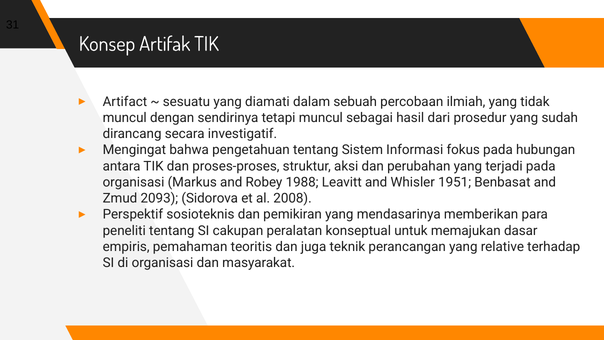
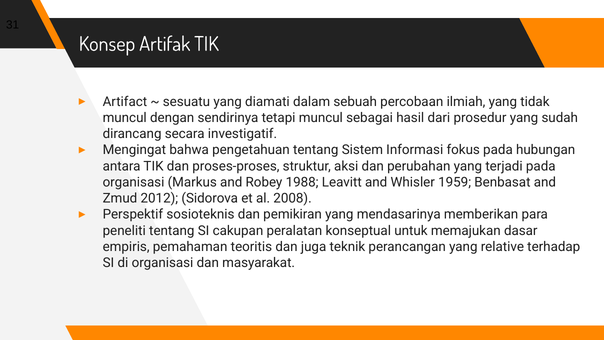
1951: 1951 -> 1959
2093: 2093 -> 2012
